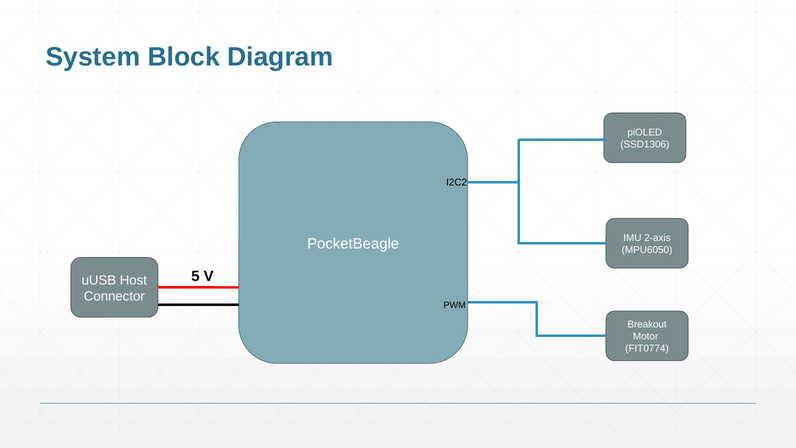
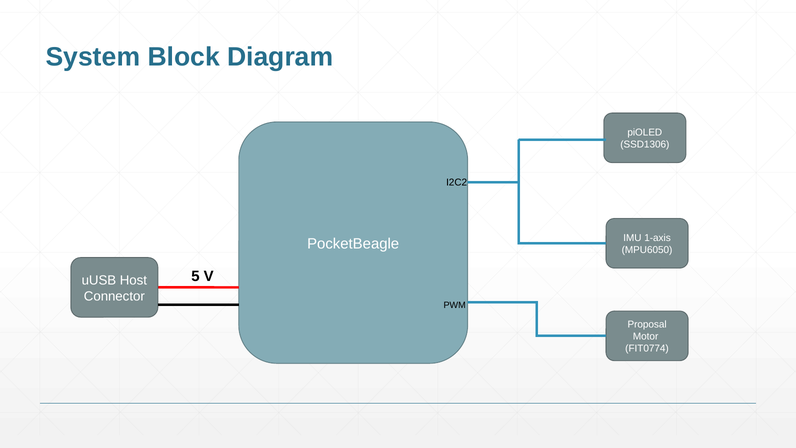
2-axis: 2-axis -> 1-axis
Breakout: Breakout -> Proposal
